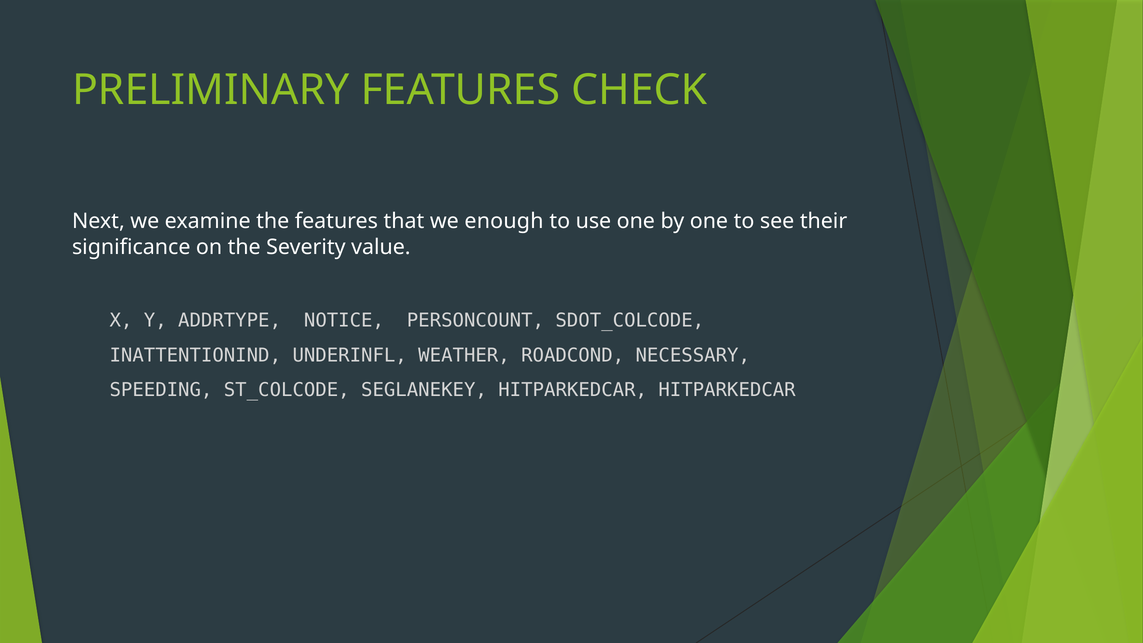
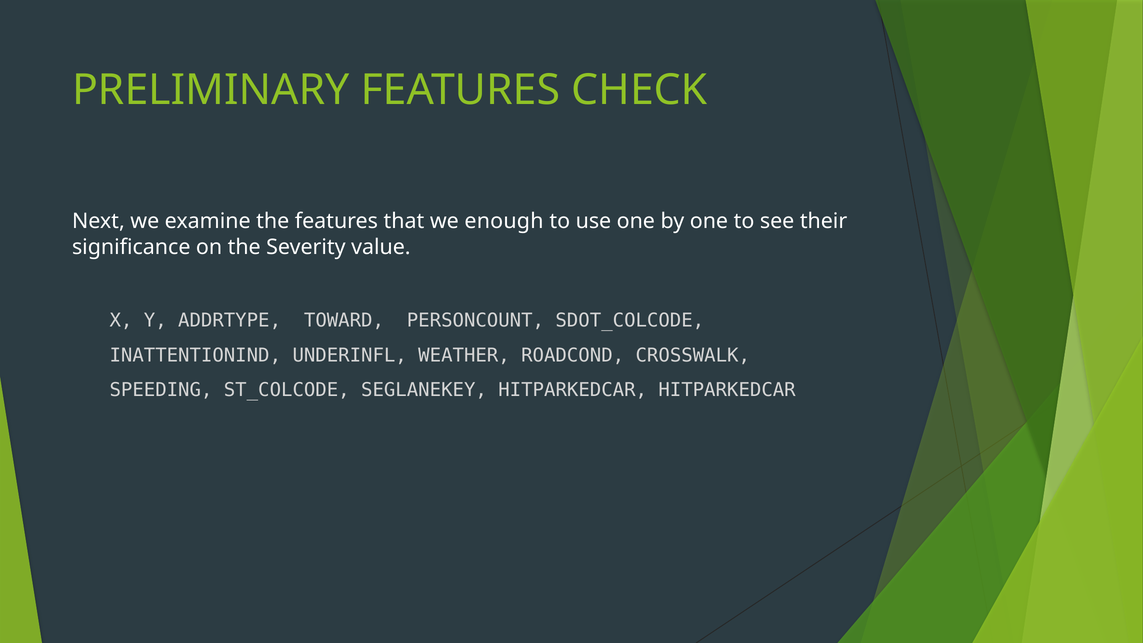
NOTICE: NOTICE -> TOWARD
NECESSARY: NECESSARY -> CROSSWALK
